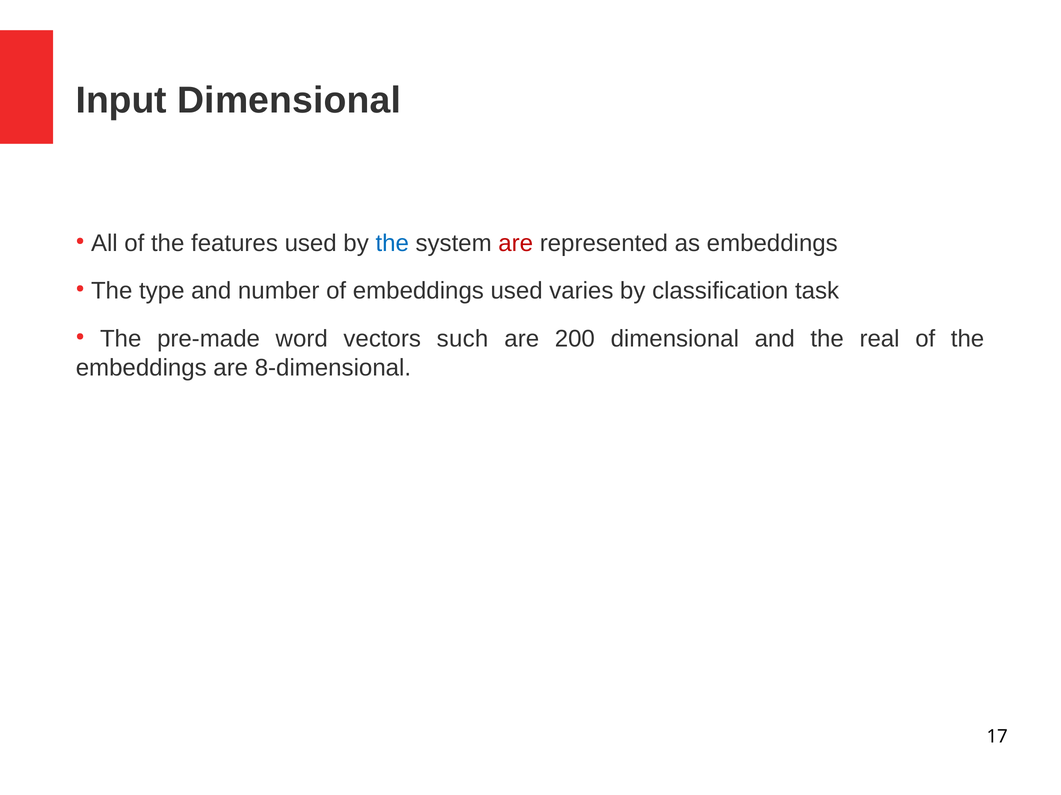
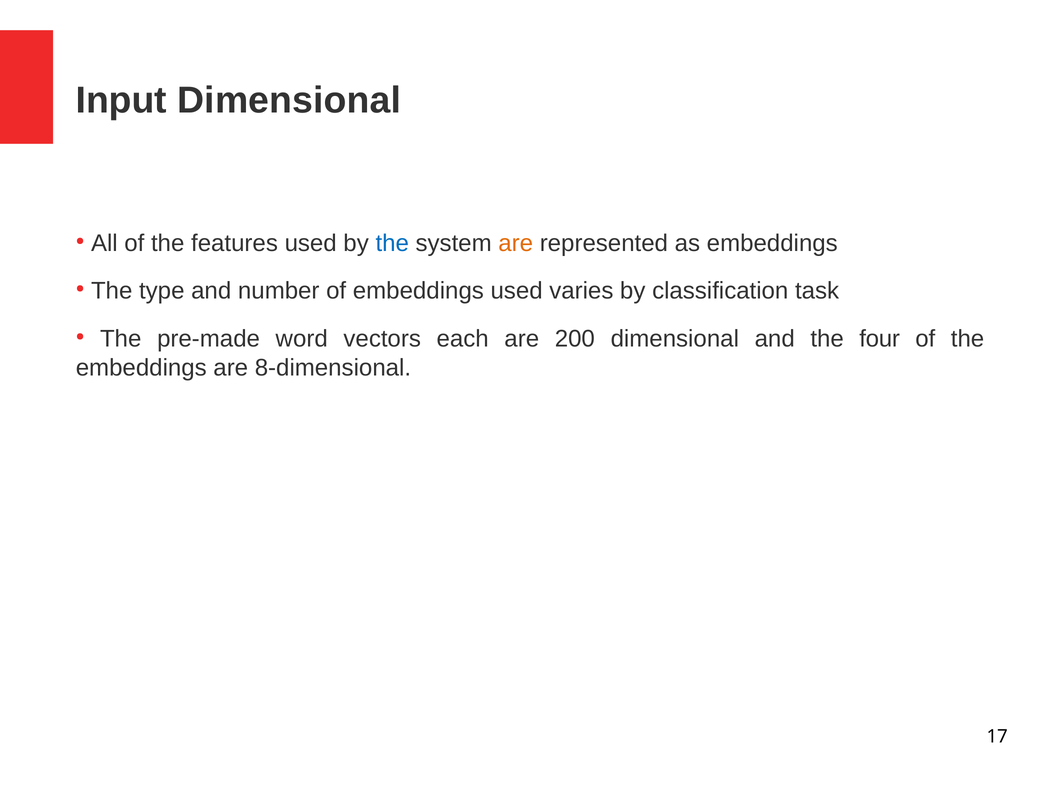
are at (516, 243) colour: red -> orange
such: such -> each
real: real -> four
